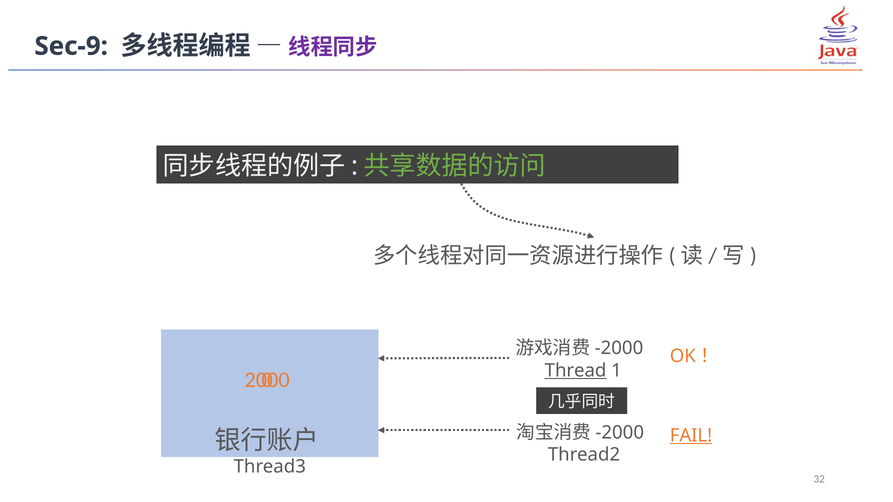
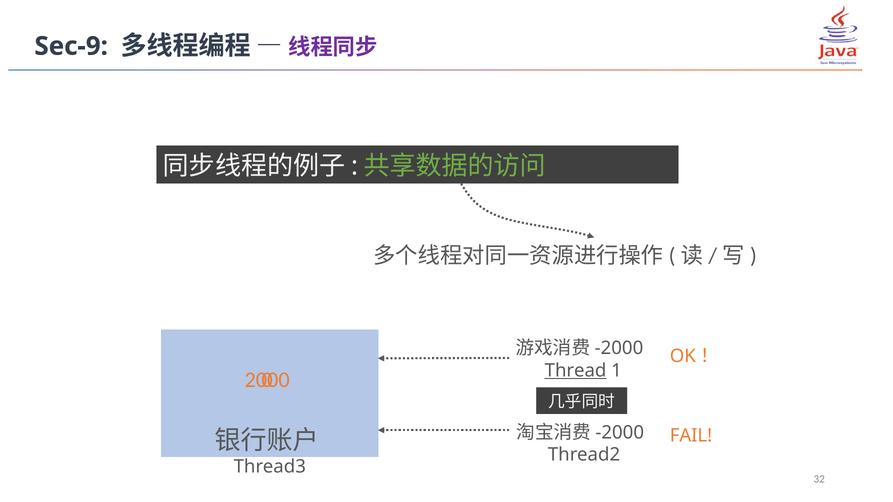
FAIL underline: present -> none
